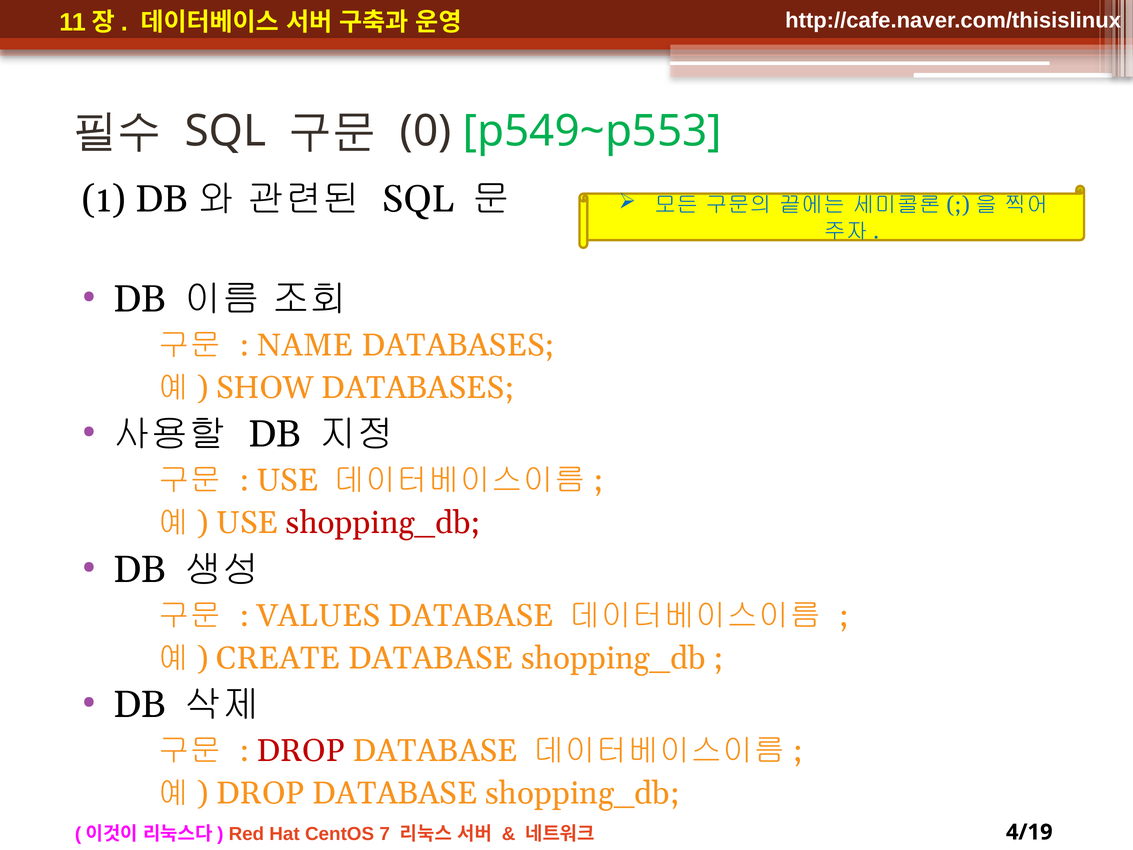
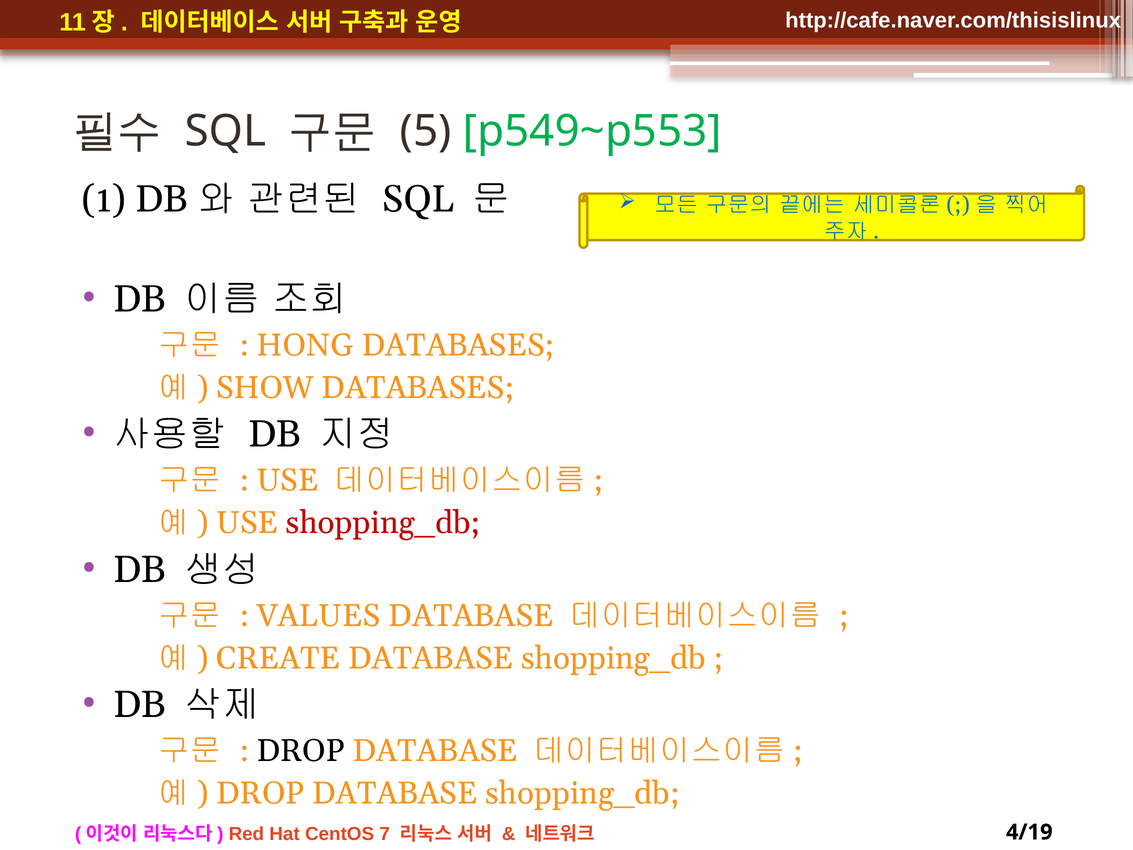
0: 0 -> 5
NAME: NAME -> HONG
DROP at (301, 751) colour: red -> black
